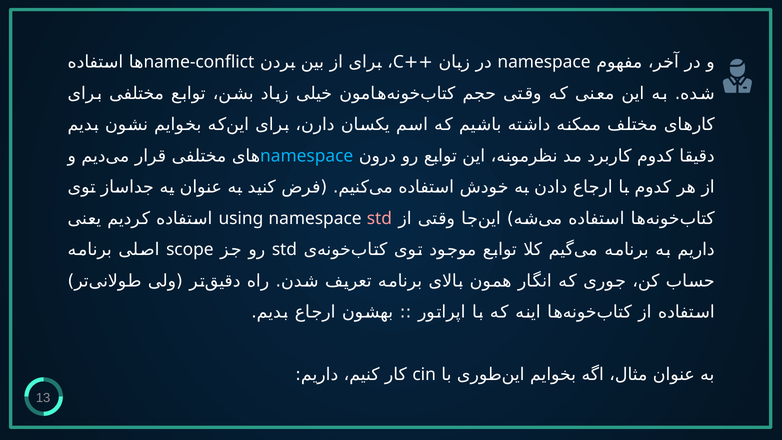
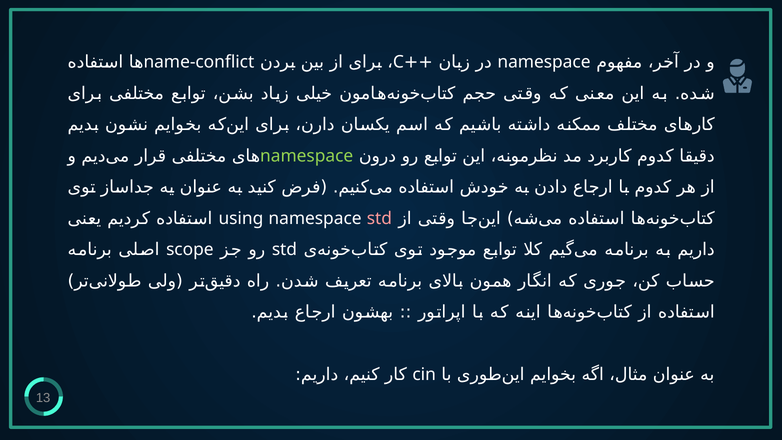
namespace at (307, 156) colour: light blue -> light green
